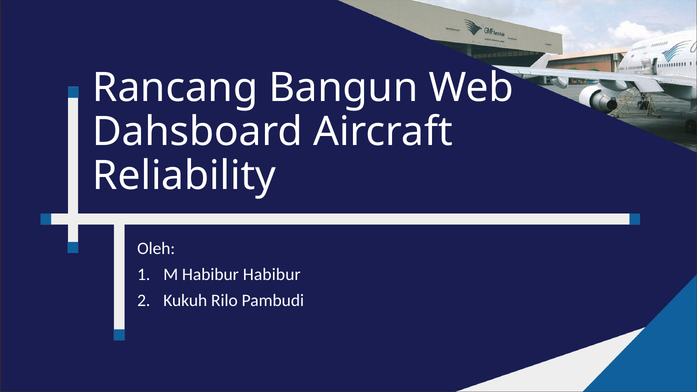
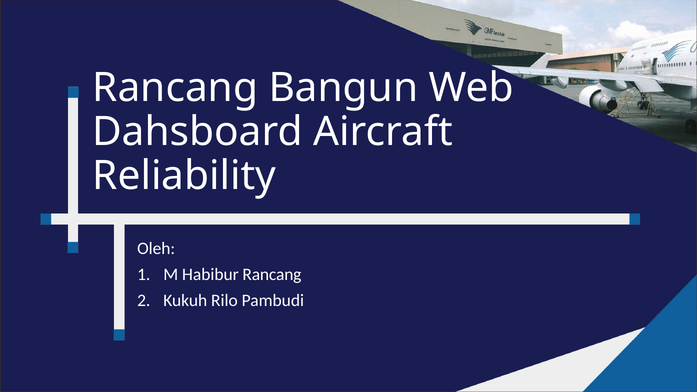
Habibur Habibur: Habibur -> Rancang
